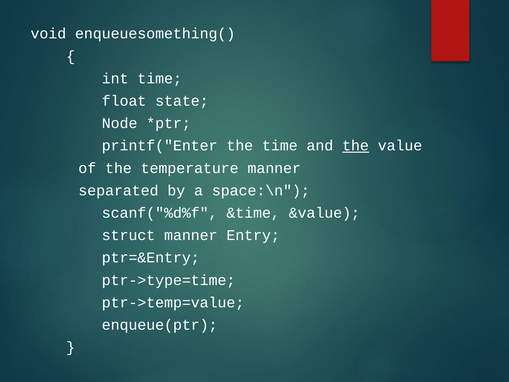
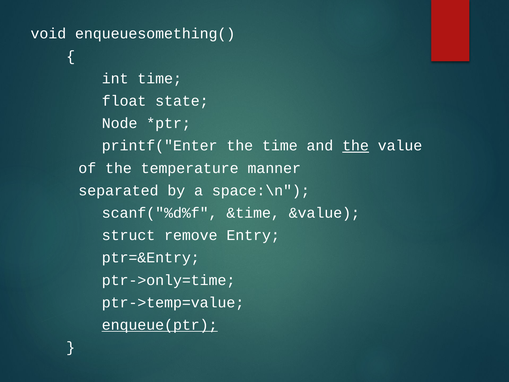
struct manner: manner -> remove
ptr->type=time: ptr->type=time -> ptr->only=time
enqueue(ptr underline: none -> present
